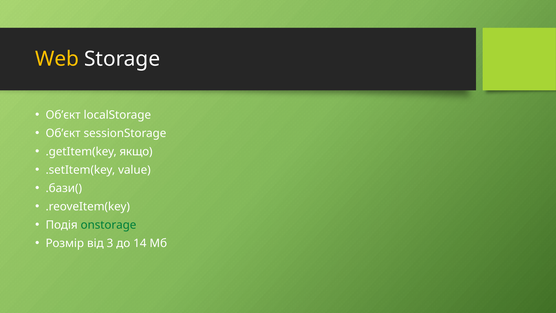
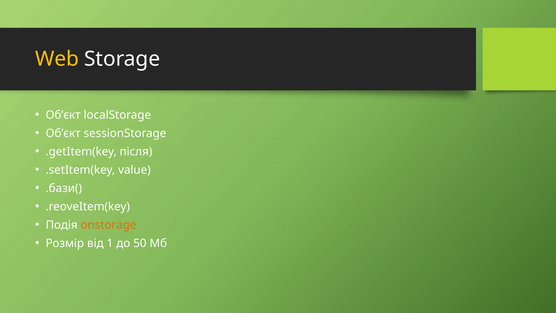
якщо: якщо -> після
onstorage colour: green -> orange
3: 3 -> 1
14: 14 -> 50
